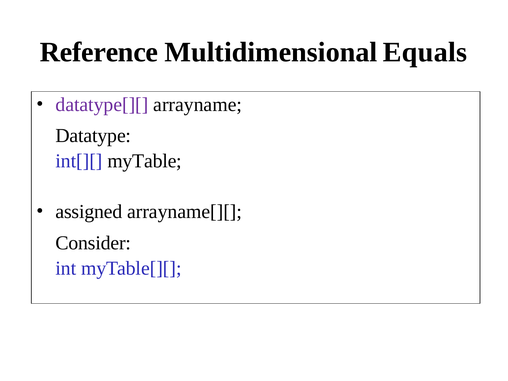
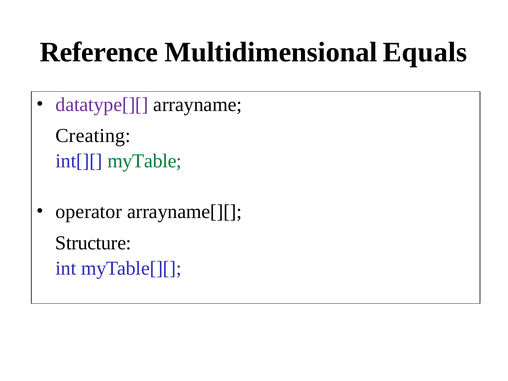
Datatype: Datatype -> Creating
myTable colour: black -> green
assigned: assigned -> operator
Consider: Consider -> Structure
